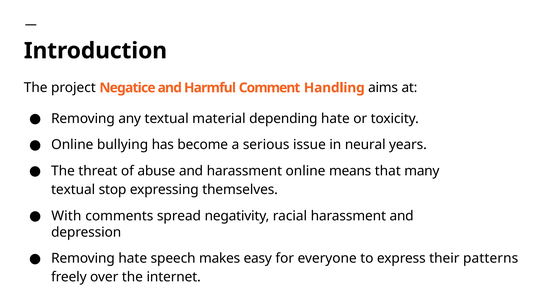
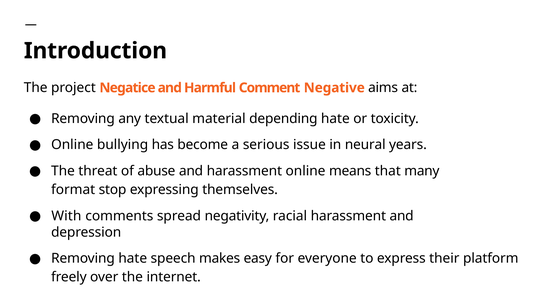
Handling: Handling -> Negative
textual at (73, 189): textual -> format
patterns: patterns -> platform
